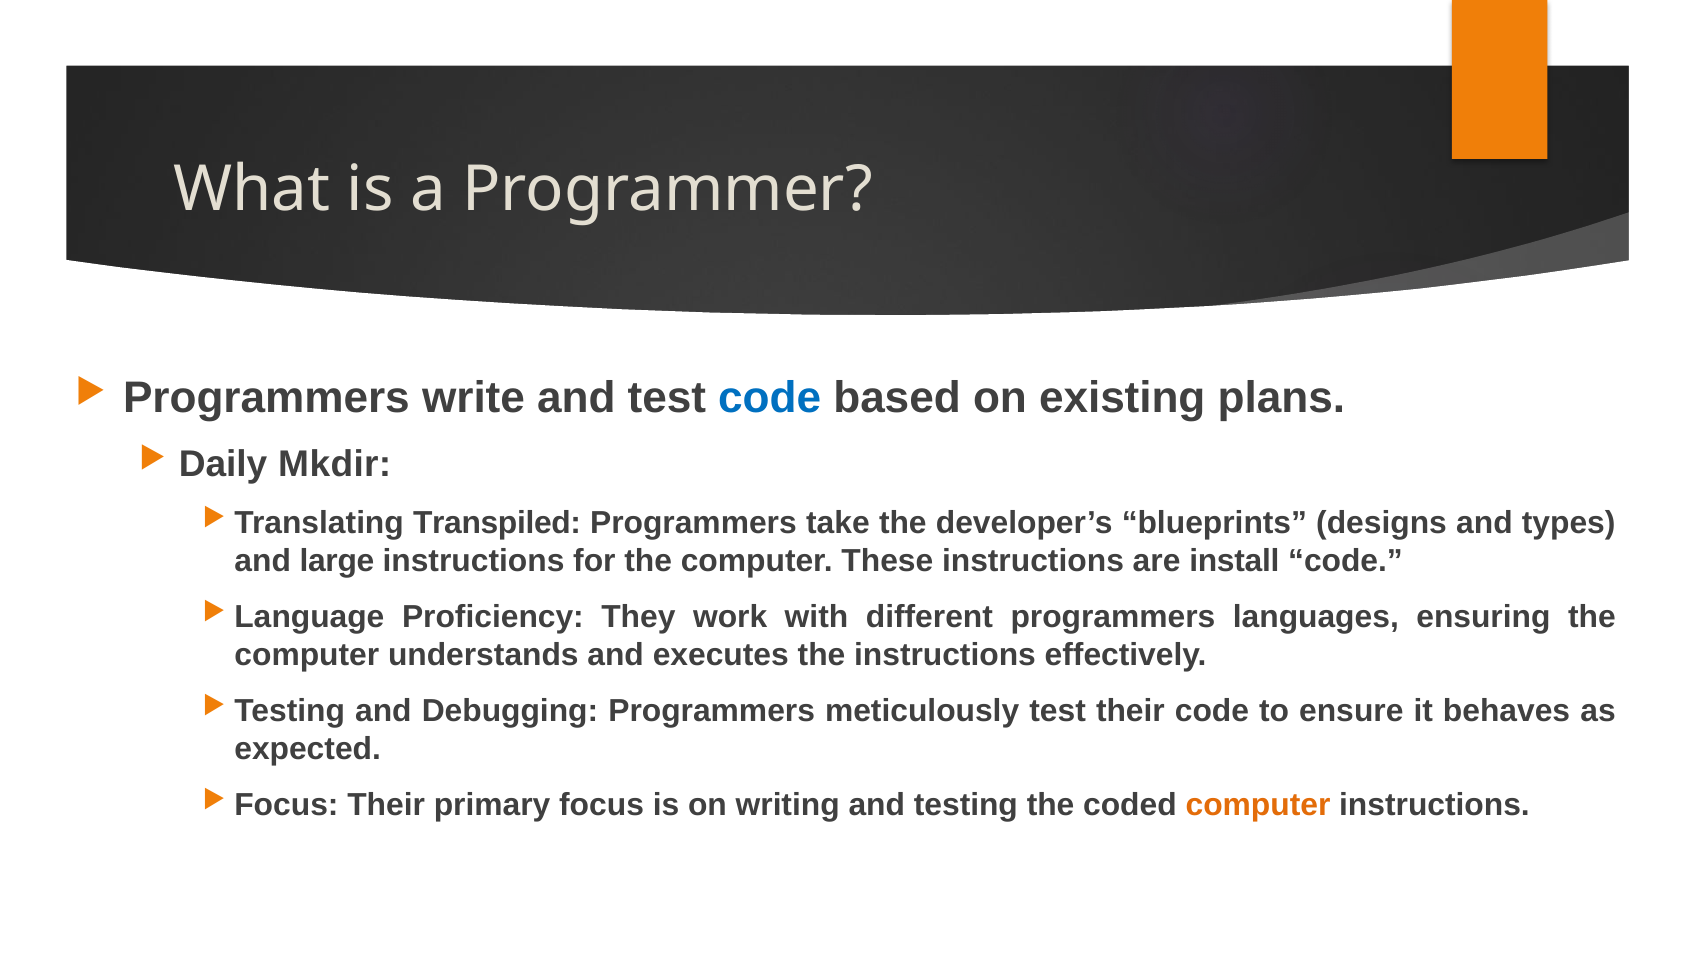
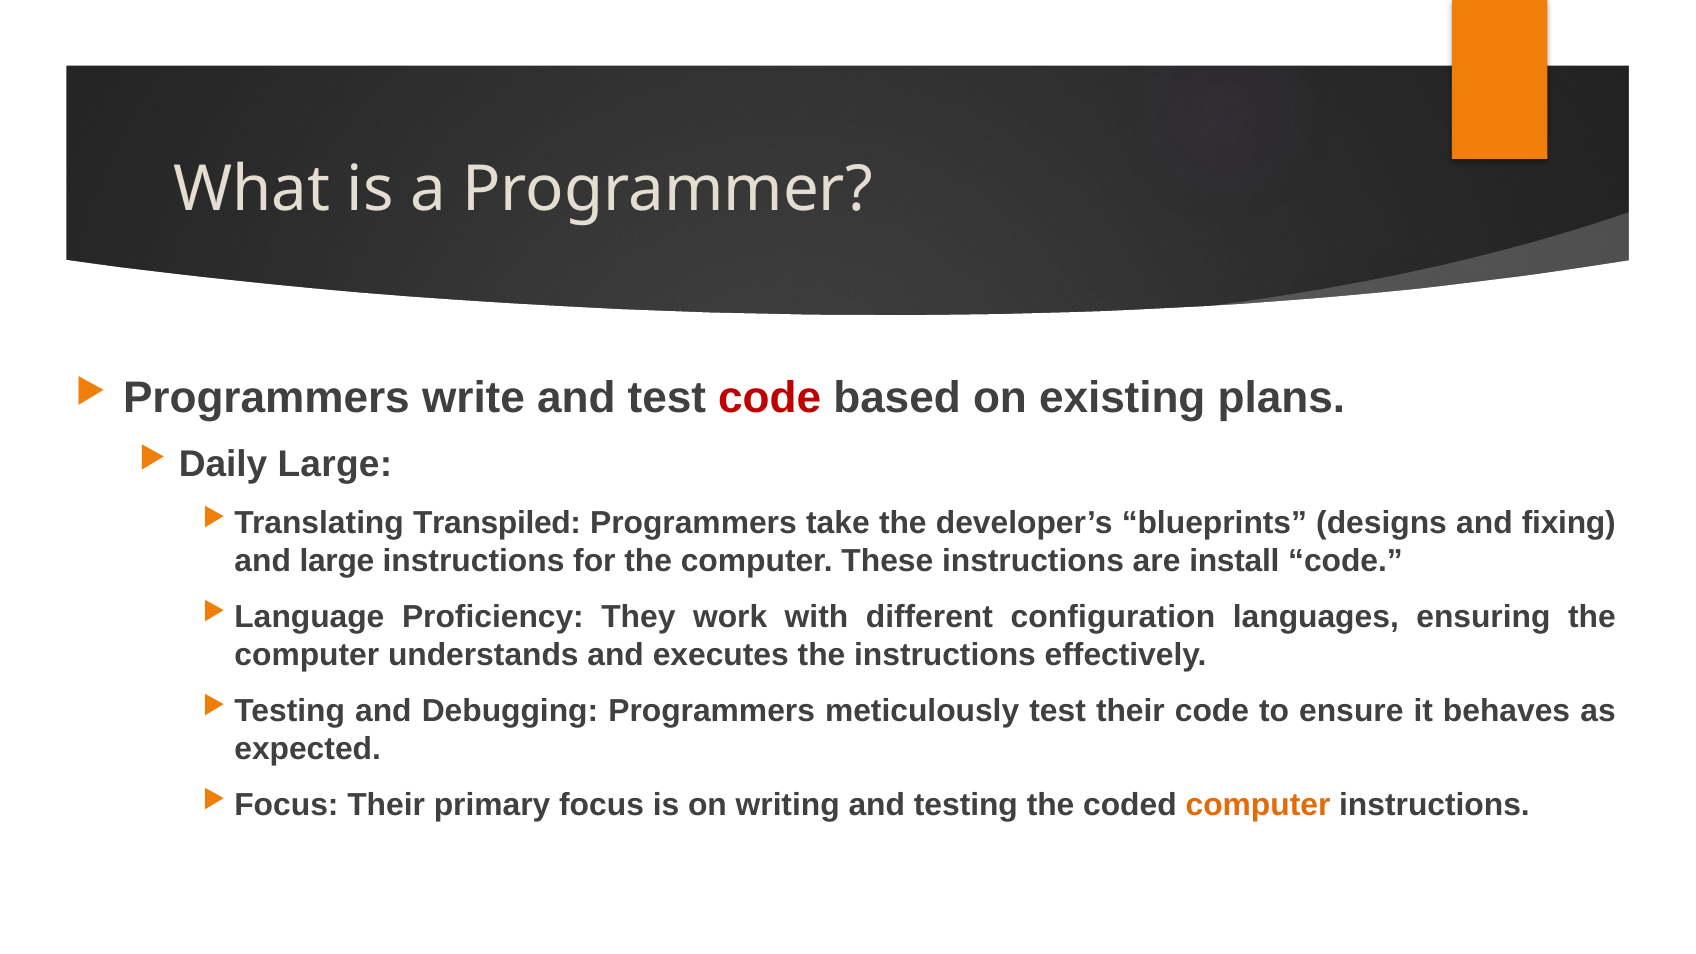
code at (770, 398) colour: blue -> red
Daily Mkdir: Mkdir -> Large
types: types -> fixing
different programmers: programmers -> configuration
